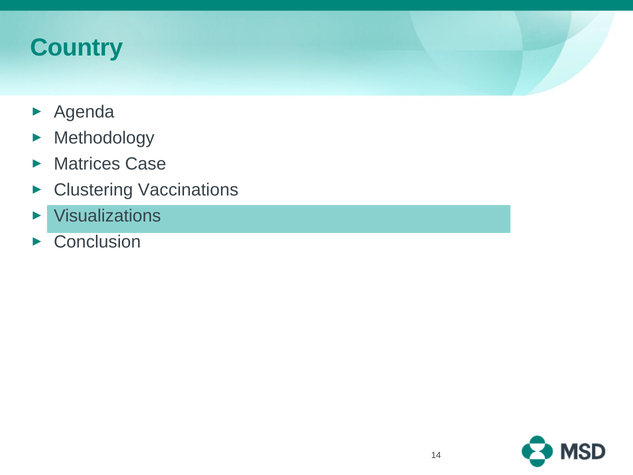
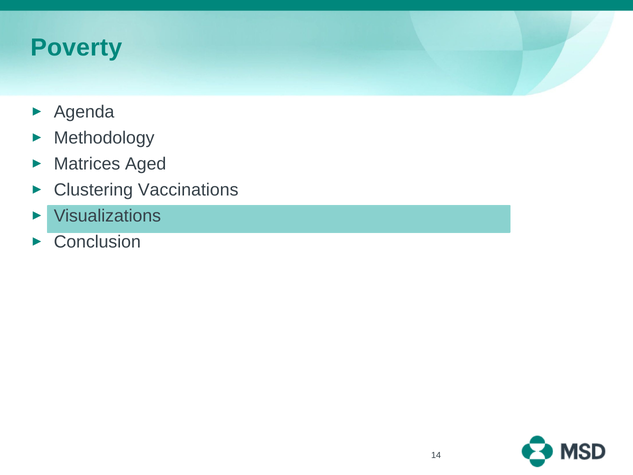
Country: Country -> Poverty
Case: Case -> Aged
